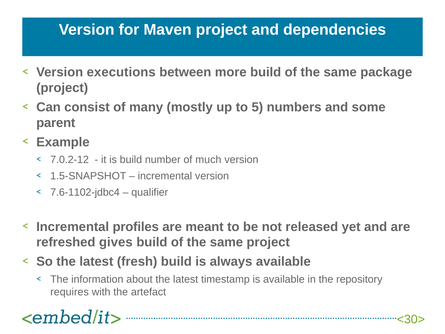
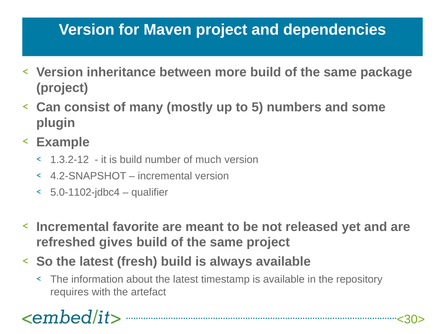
executions: executions -> inheritance
parent: parent -> plugin
7.0.2-12: 7.0.2-12 -> 1.3.2-12
1.5-SNAPSHOT: 1.5-SNAPSHOT -> 4.2-SNAPSHOT
7.6-1102-jdbc4: 7.6-1102-jdbc4 -> 5.0-1102-jdbc4
profiles: profiles -> favorite
